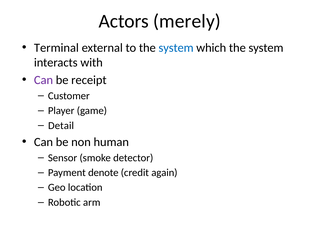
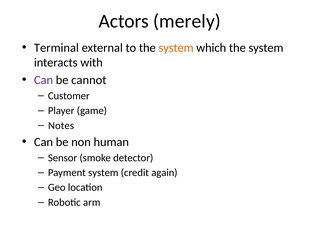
system at (176, 48) colour: blue -> orange
receipt: receipt -> cannot
Detail: Detail -> Notes
Payment denote: denote -> system
